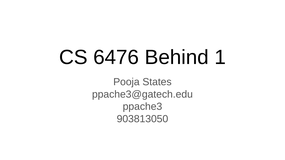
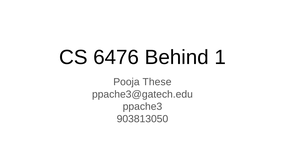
States: States -> These
